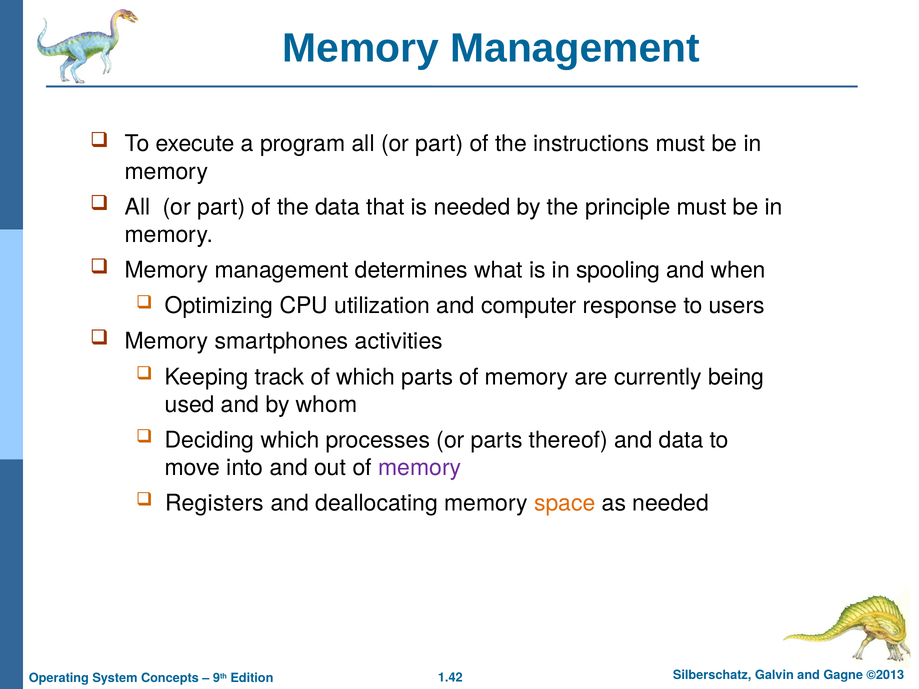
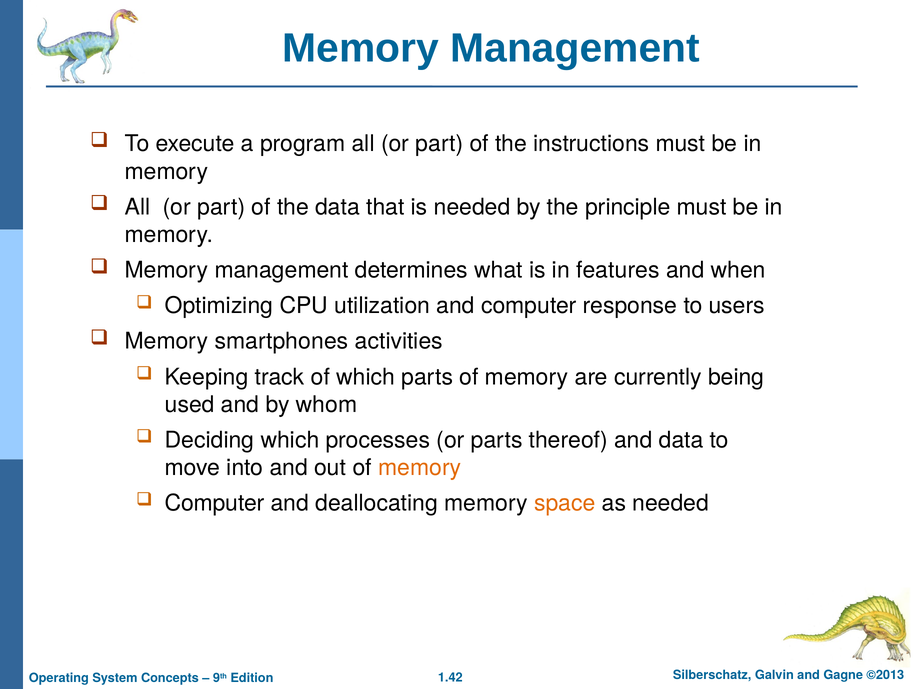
spooling: spooling -> features
memory at (420, 468) colour: purple -> orange
Registers at (214, 503): Registers -> Computer
